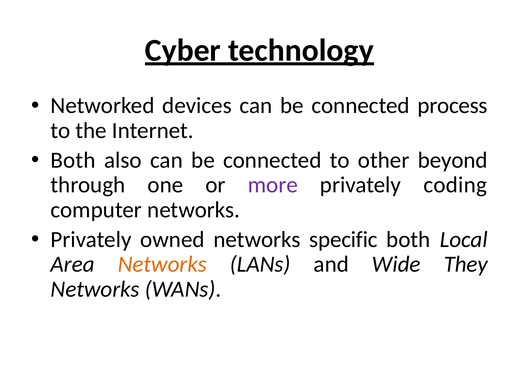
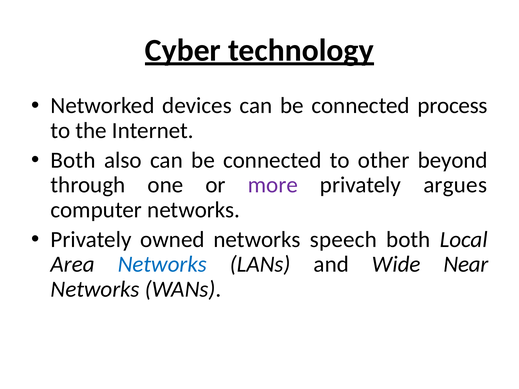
coding: coding -> argues
specific: specific -> speech
Networks at (162, 265) colour: orange -> blue
They: They -> Near
